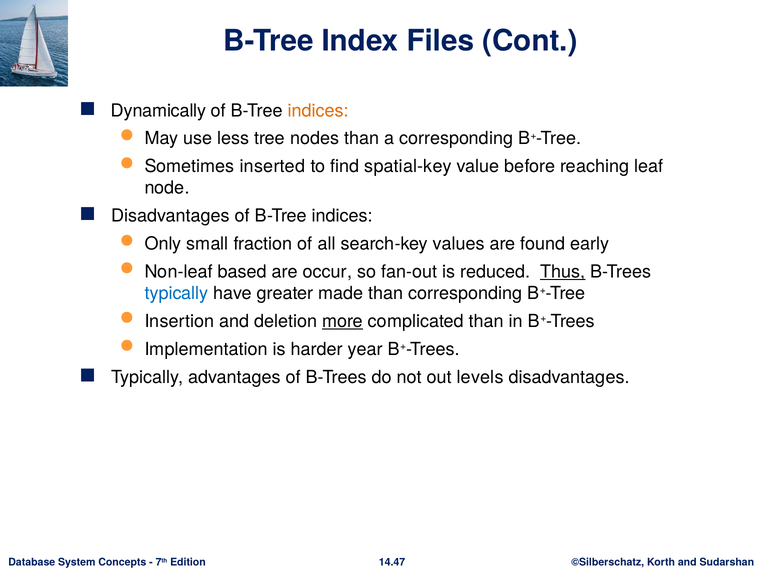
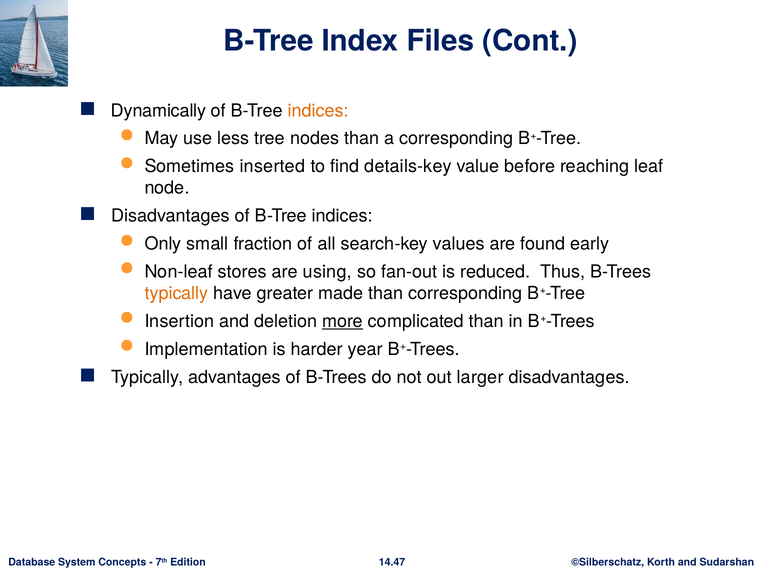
spatial-key: spatial-key -> details-key
based: based -> stores
occur: occur -> using
Thus underline: present -> none
typically at (177, 293) colour: blue -> orange
levels: levels -> larger
